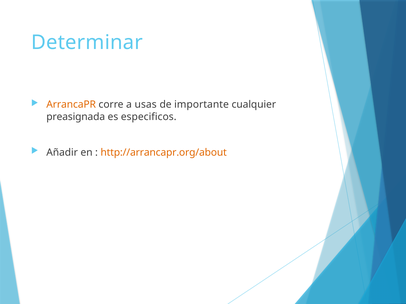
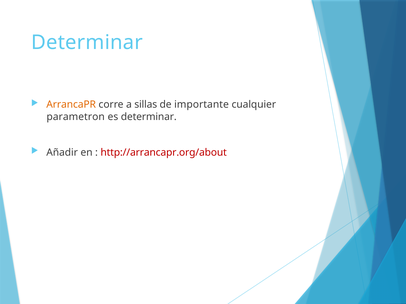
usas: usas -> sillas
preasignada: preasignada -> parametron
es especificos: especificos -> determinar
http://arrancapr.org/about colour: orange -> red
